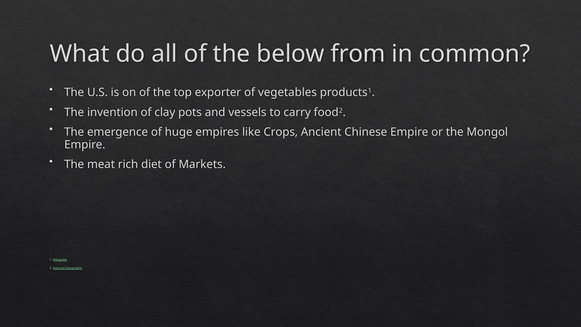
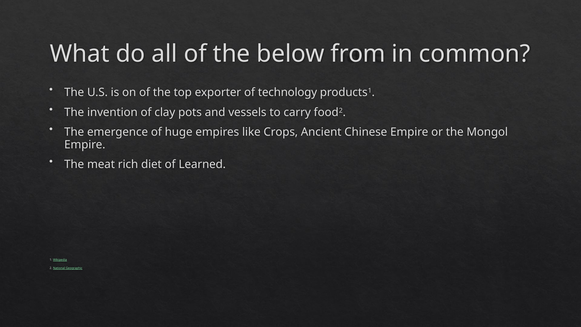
vegetables: vegetables -> technology
Markets: Markets -> Learned
